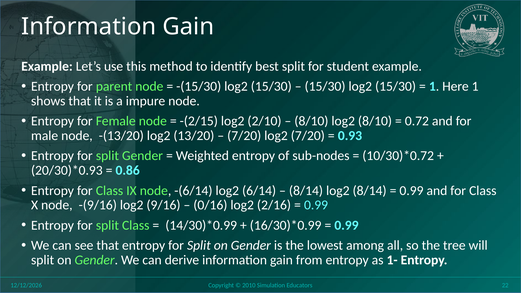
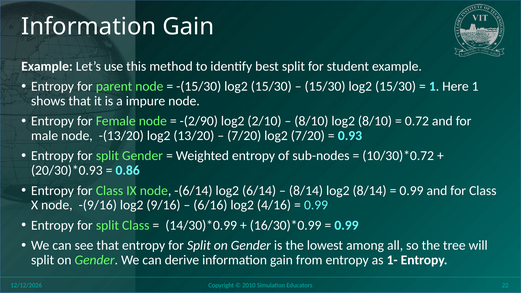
-(2/15: -(2/15 -> -(2/90
0/16: 0/16 -> 6/16
2/16: 2/16 -> 4/16
